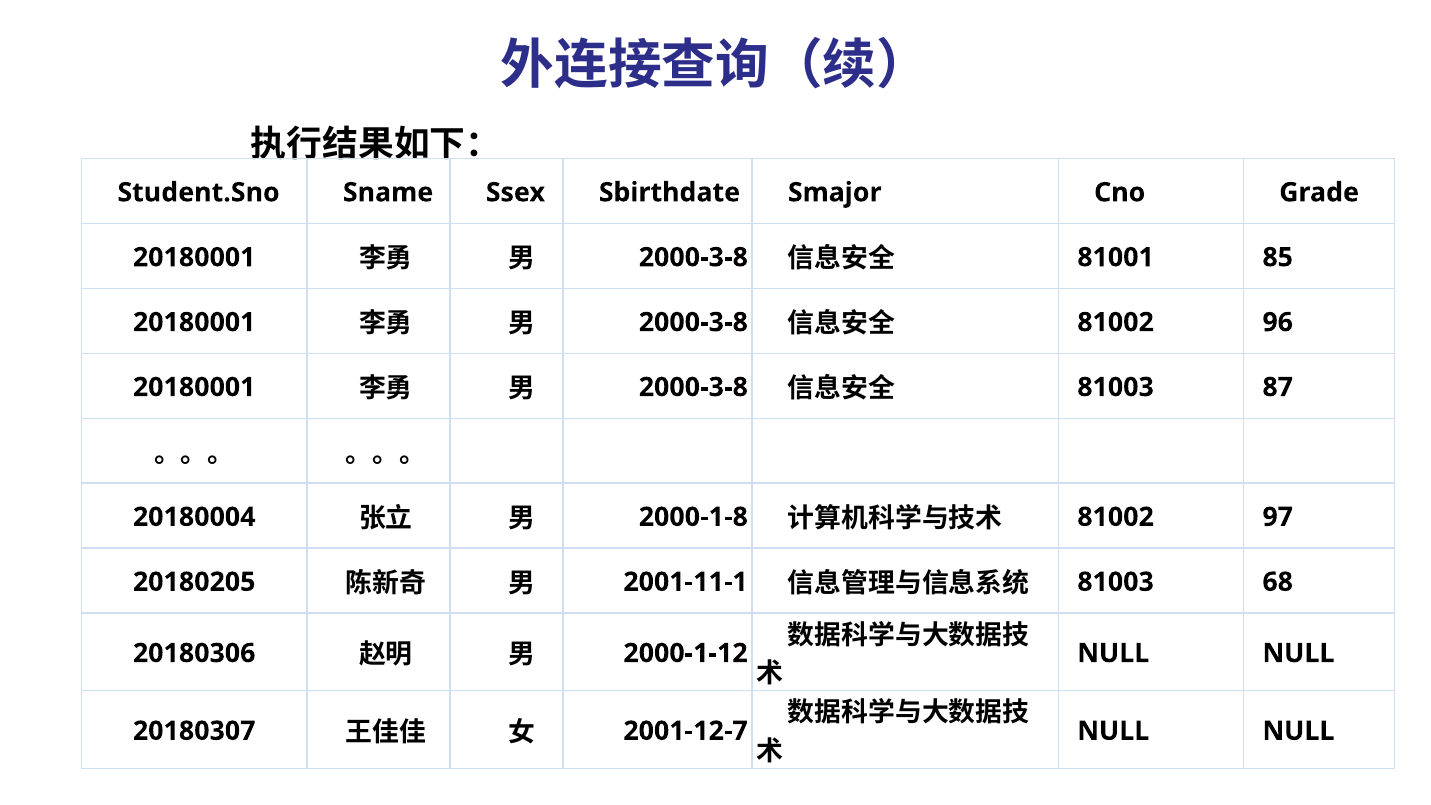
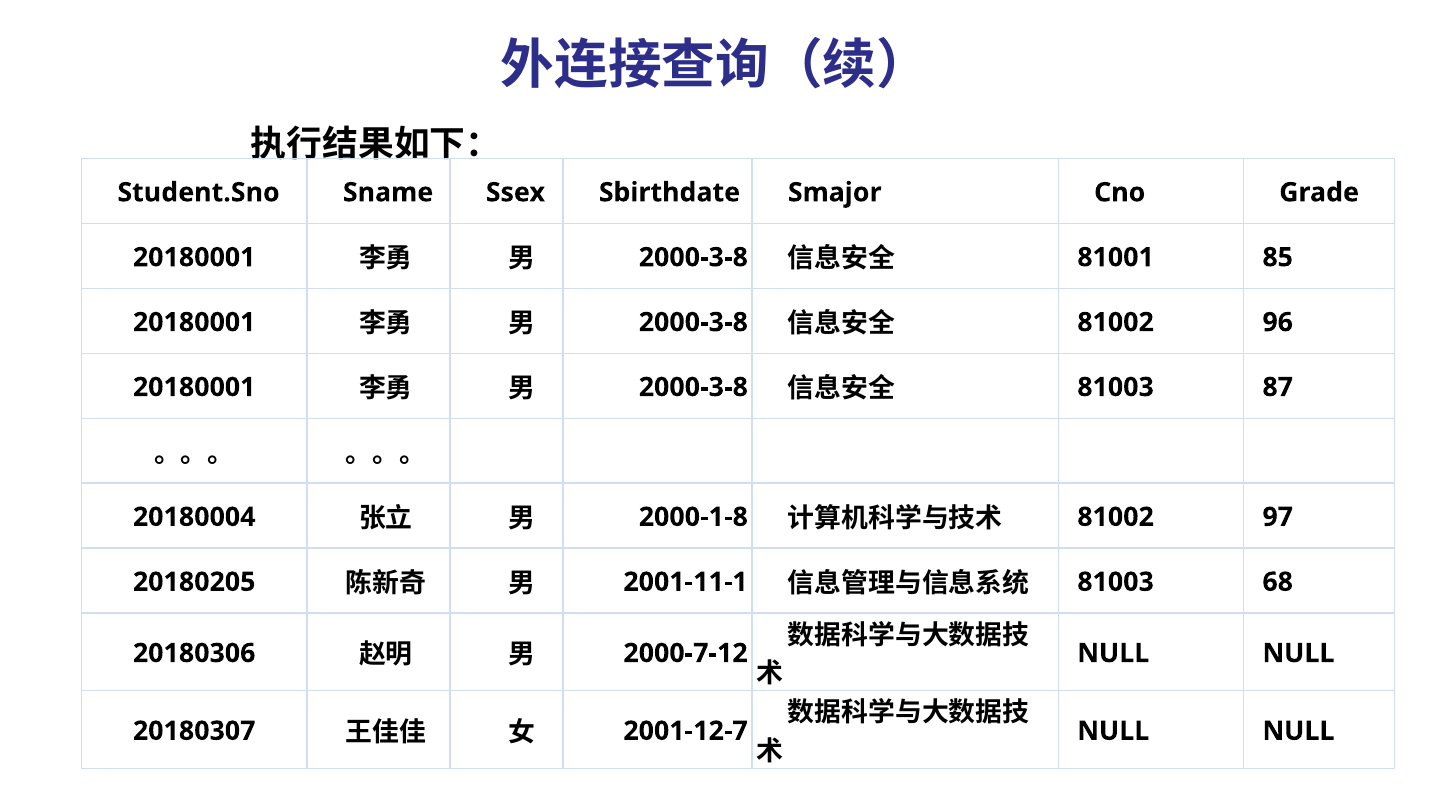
2000-1-12: 2000-1-12 -> 2000-7-12
